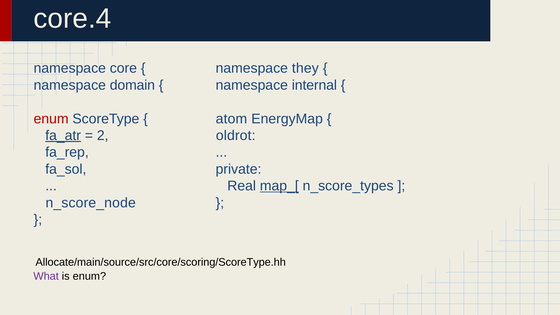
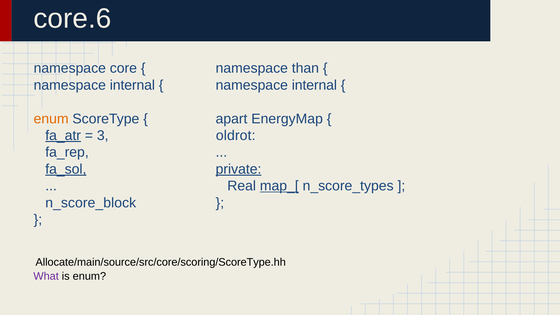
core.4: core.4 -> core.6
they: they -> than
domain at (132, 85): domain -> internal
enum at (51, 119) colour: red -> orange
atom: atom -> apart
2: 2 -> 3
fa_sol underline: none -> present
private underline: none -> present
n_score_node: n_score_node -> n_score_block
